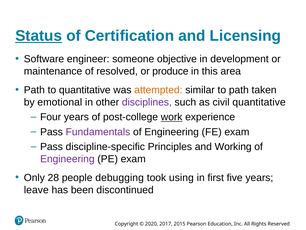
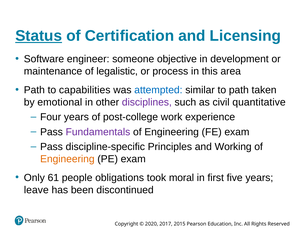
resolved: resolved -> legalistic
produce: produce -> process
to quantitative: quantitative -> capabilities
attempted colour: orange -> blue
work underline: present -> none
Engineering at (67, 159) colour: purple -> orange
28: 28 -> 61
debugging: debugging -> obligations
using: using -> moral
